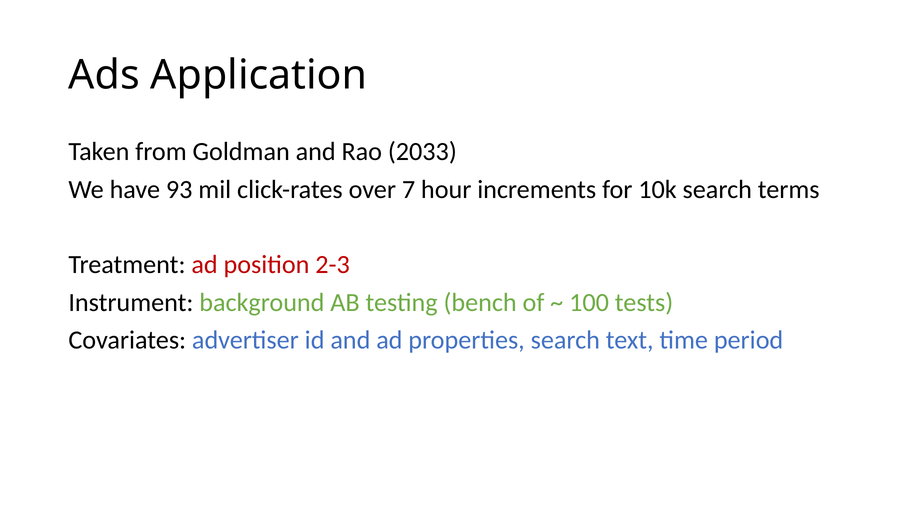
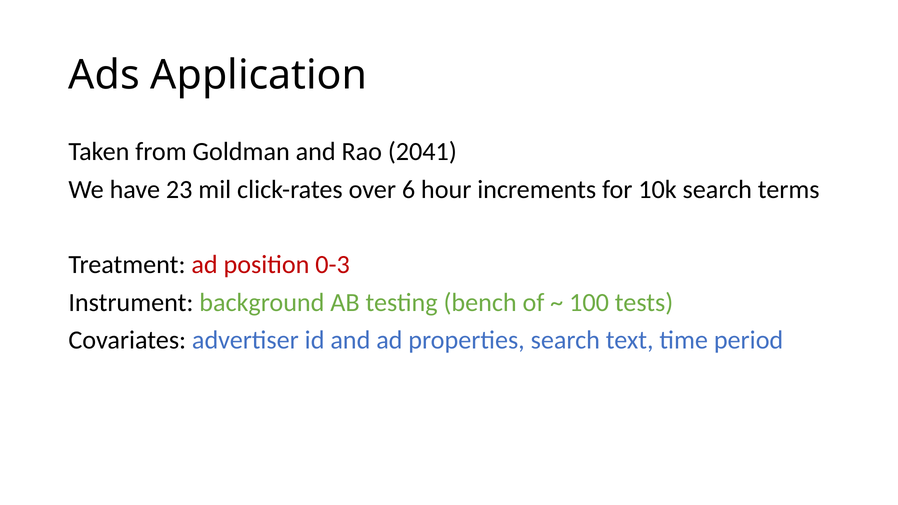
2033: 2033 -> 2041
93: 93 -> 23
7: 7 -> 6
2-3: 2-3 -> 0-3
